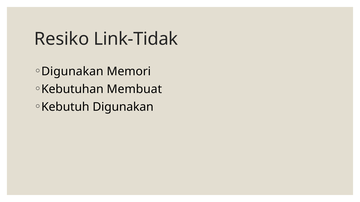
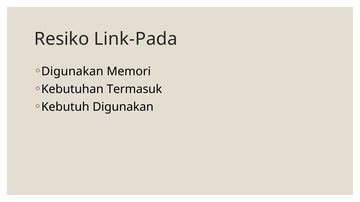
Link-Tidak: Link-Tidak -> Link-Pada
Membuat: Membuat -> Termasuk
